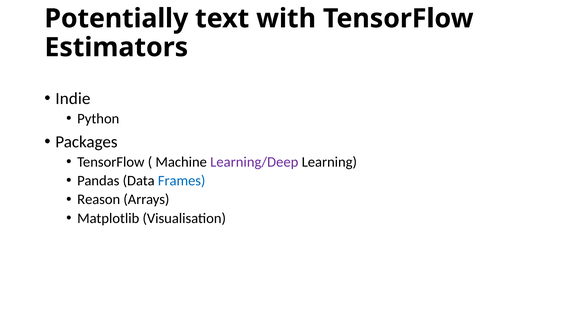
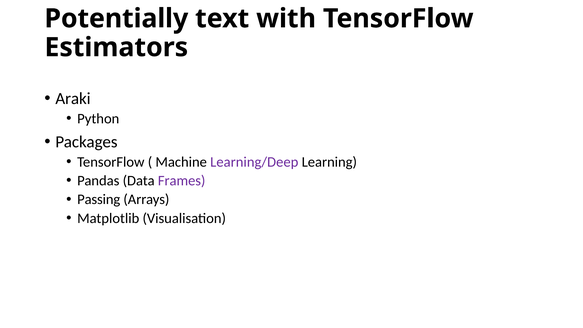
Indie: Indie -> Araki
Frames colour: blue -> purple
Reason: Reason -> Passing
